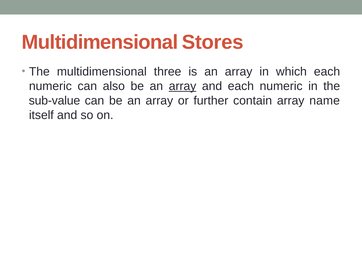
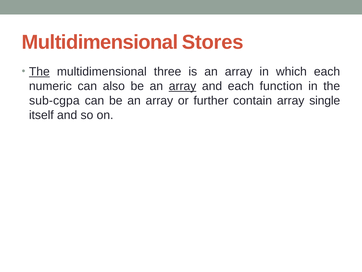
The at (39, 72) underline: none -> present
and each numeric: numeric -> function
sub-value: sub-value -> sub-cgpa
name: name -> single
